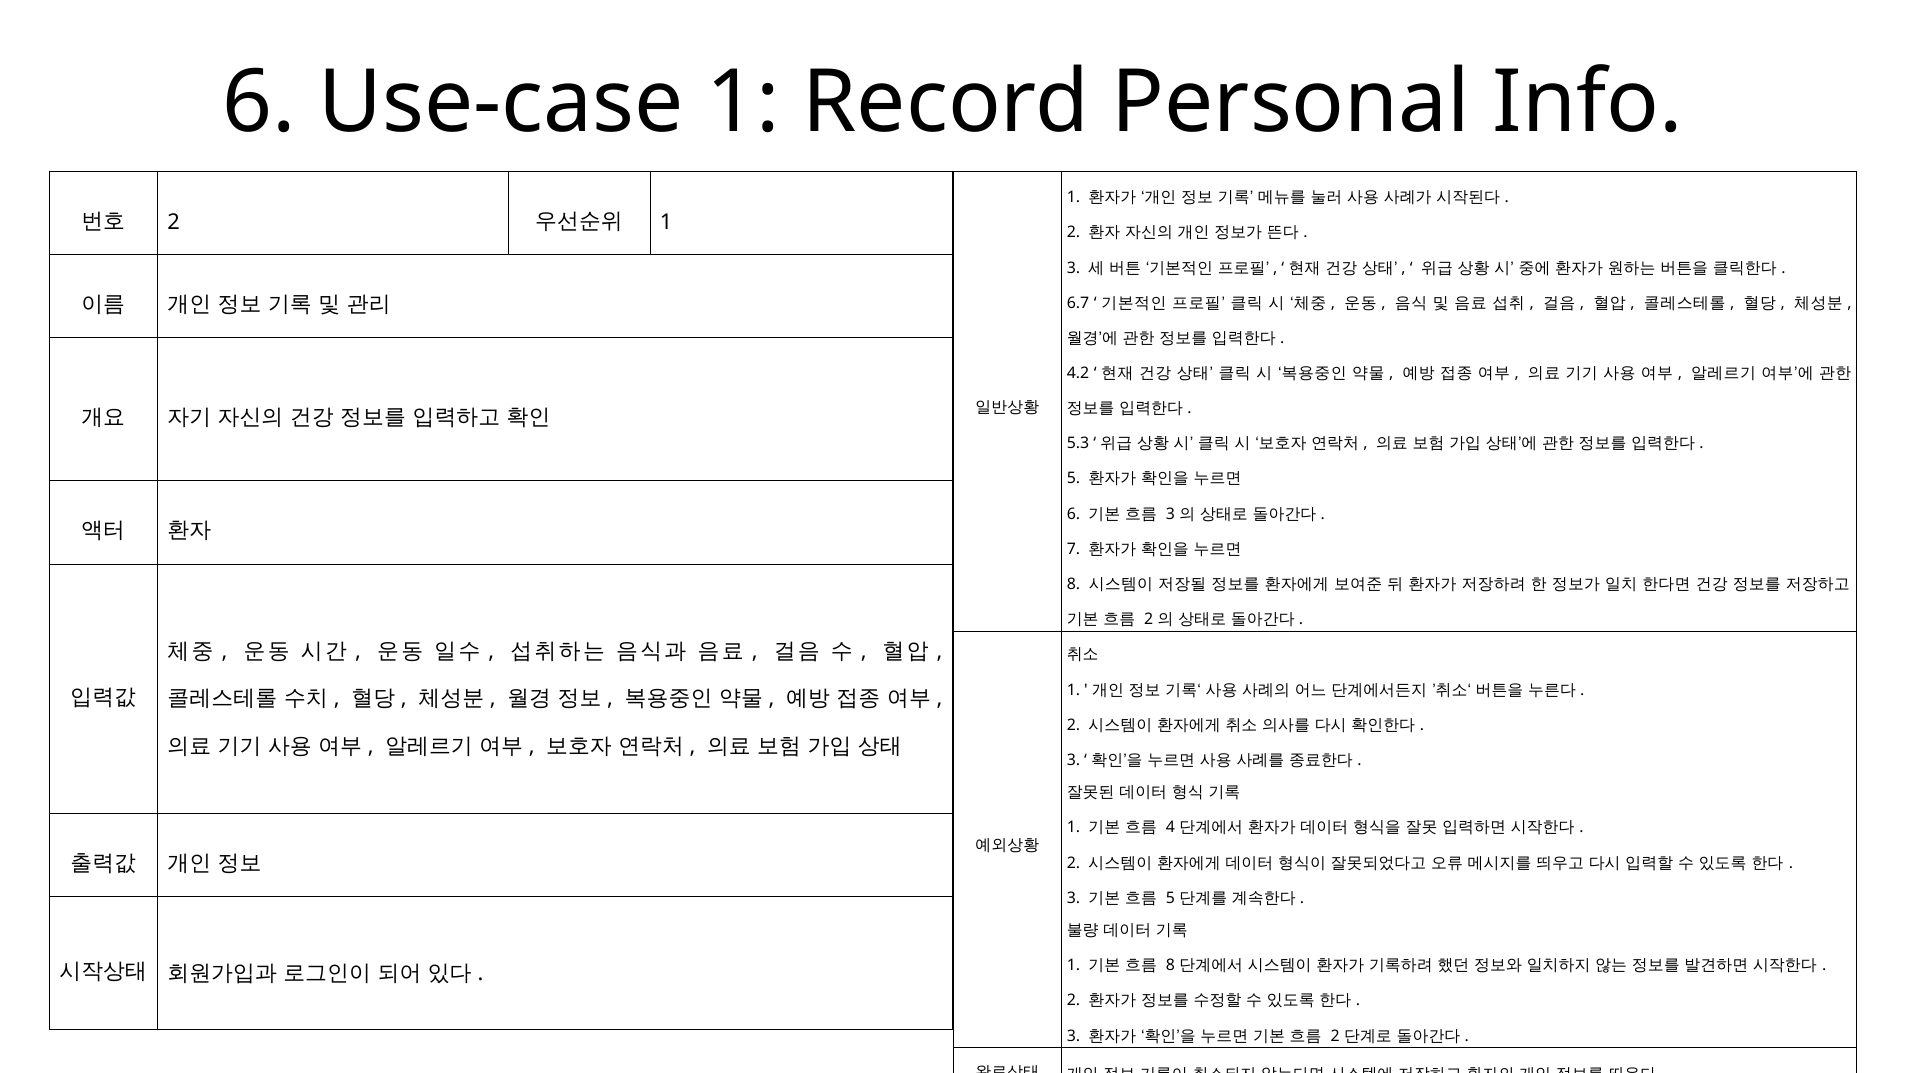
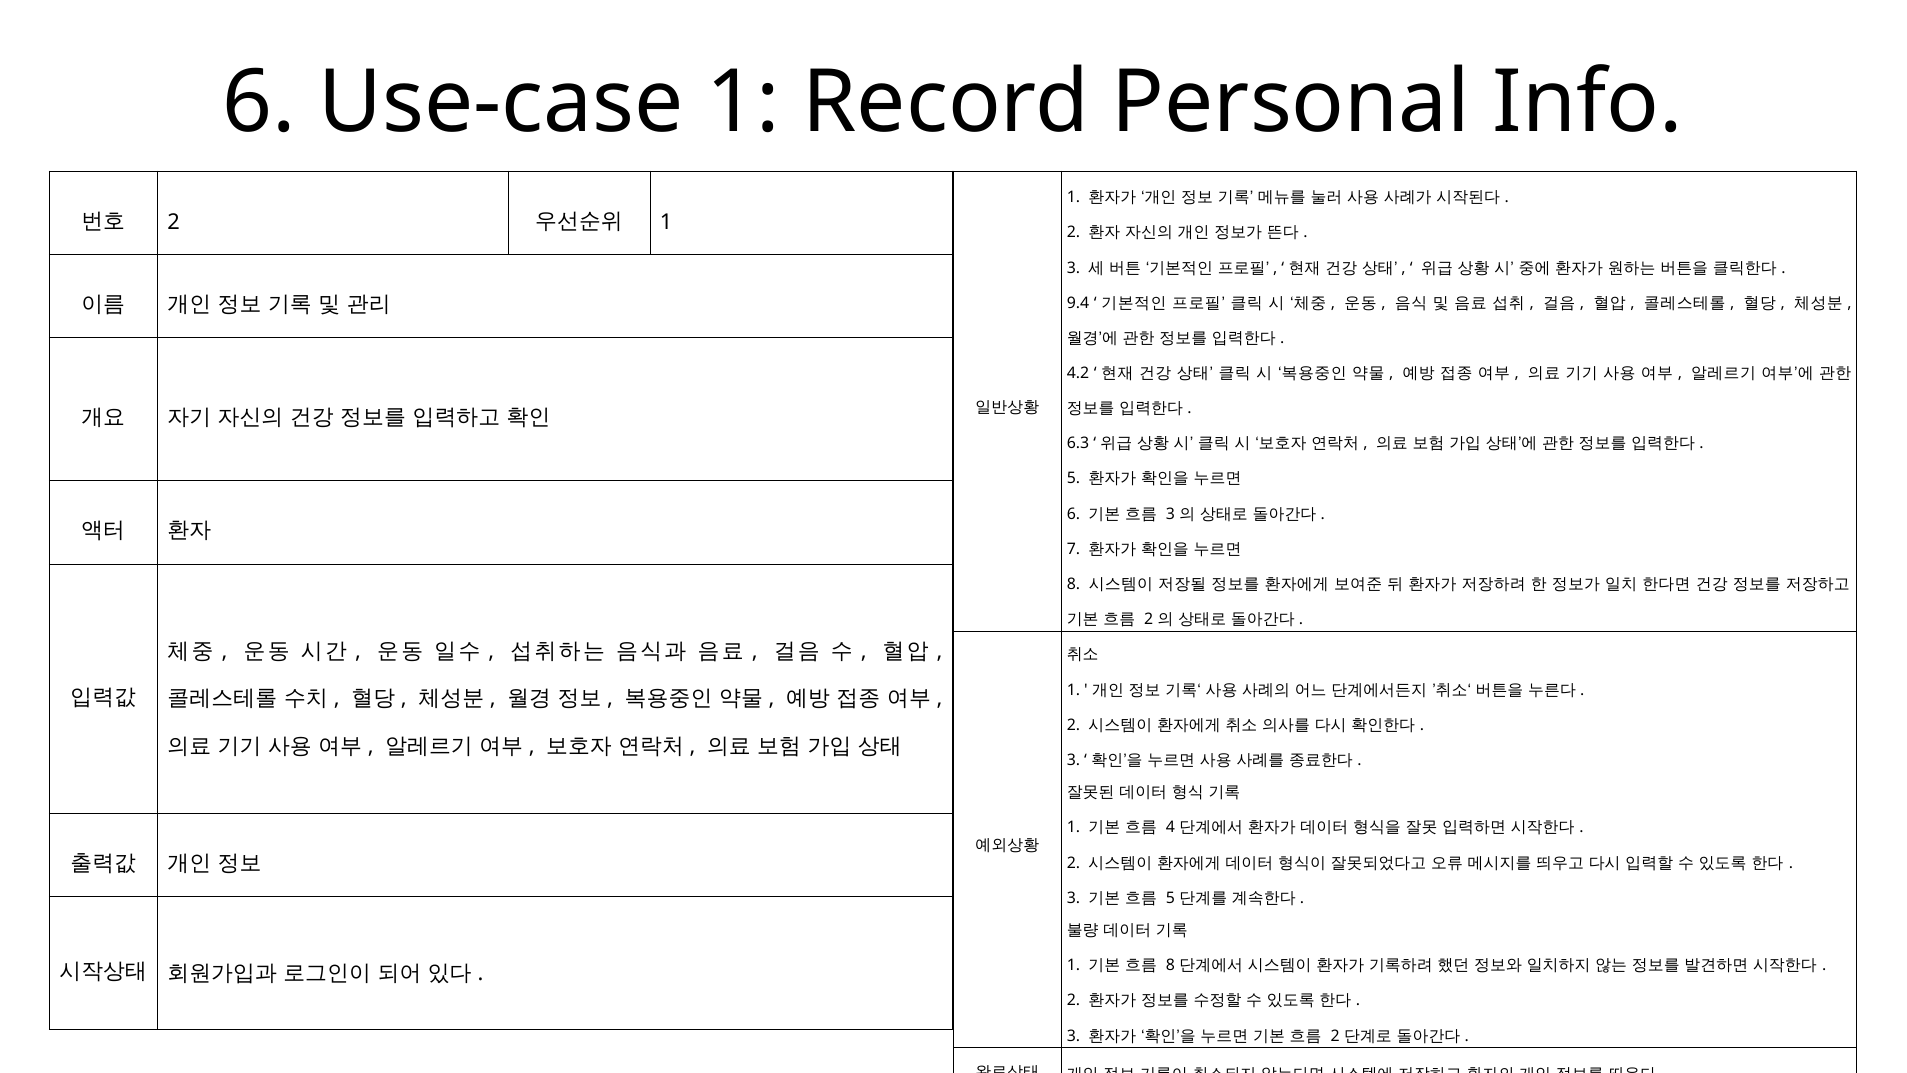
6.7: 6.7 -> 9.4
5.3: 5.3 -> 6.3
